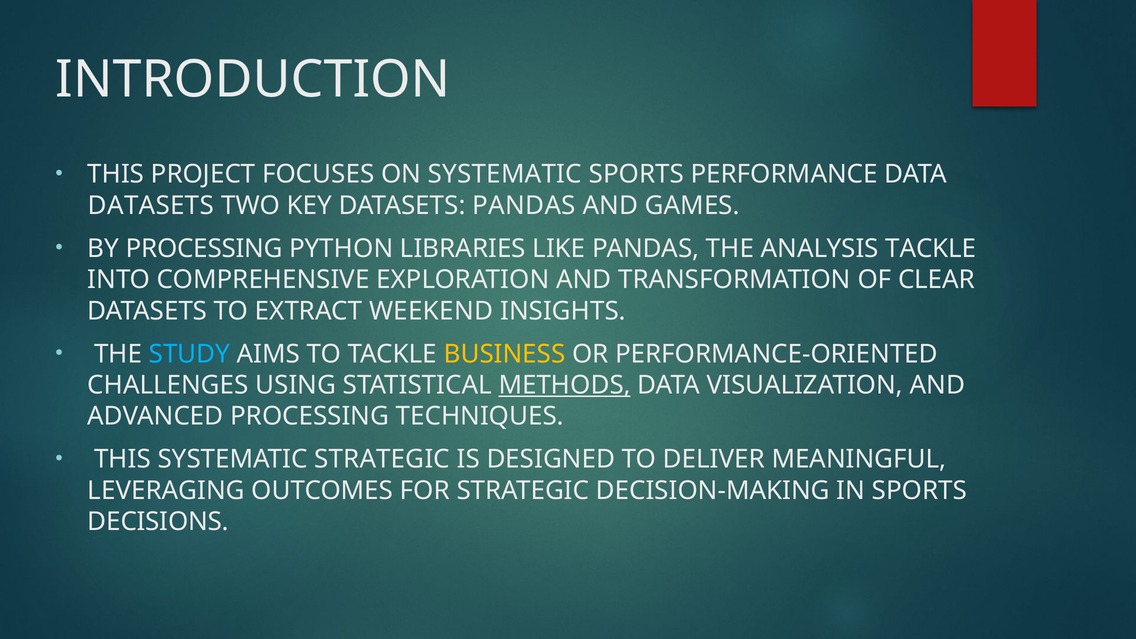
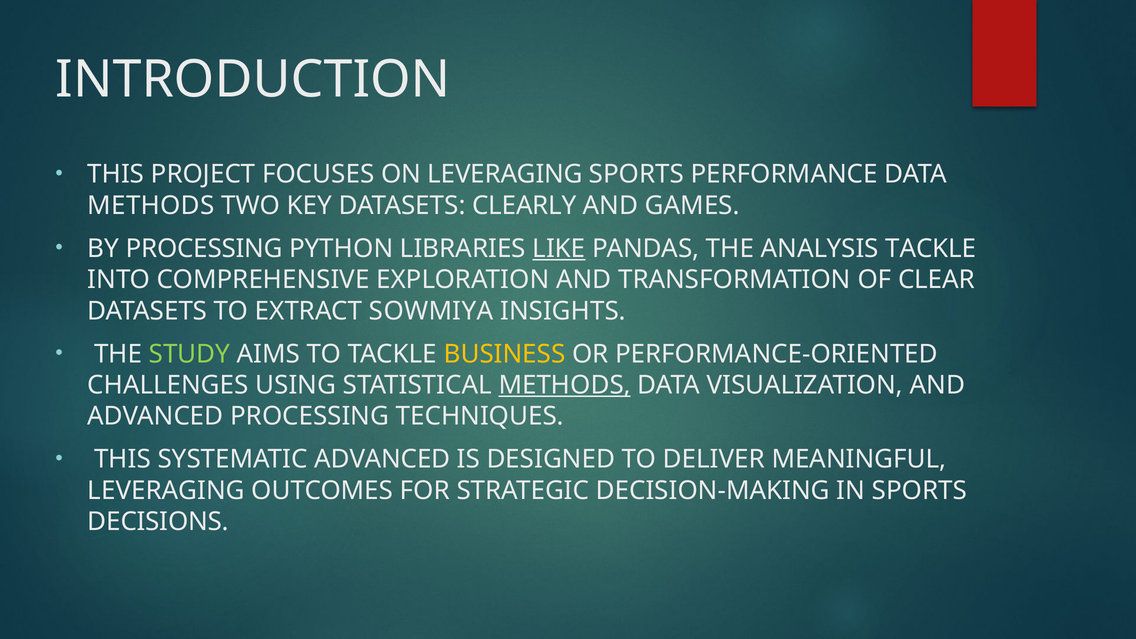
ON SYSTEMATIC: SYSTEMATIC -> LEVERAGING
DATASETS at (151, 205): DATASETS -> METHODS
DATASETS PANDAS: PANDAS -> CLEARLY
LIKE underline: none -> present
WEEKEND: WEEKEND -> SOWMIYA
STUDY colour: light blue -> light green
SYSTEMATIC STRATEGIC: STRATEGIC -> ADVANCED
